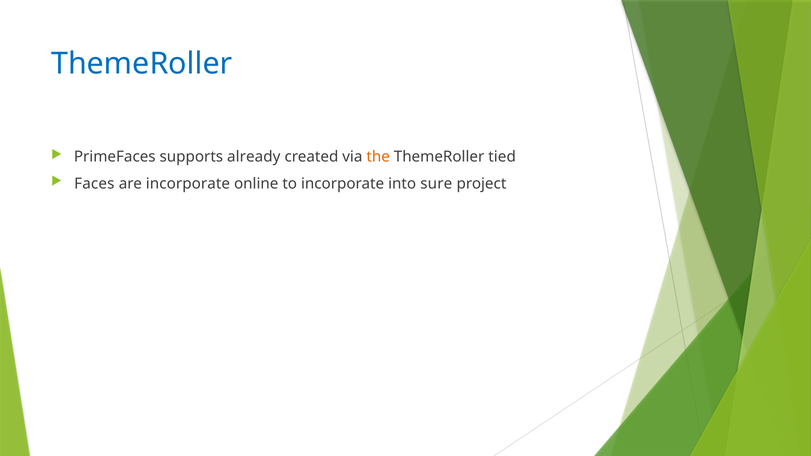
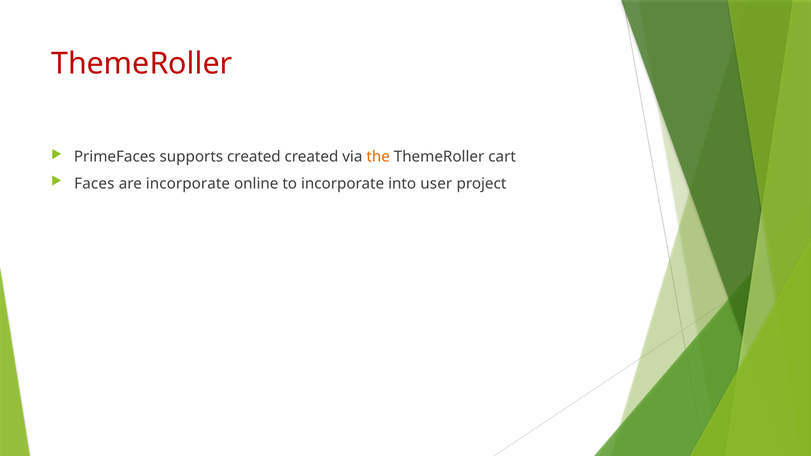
ThemeRoller at (142, 64) colour: blue -> red
supports already: already -> created
tied: tied -> cart
sure: sure -> user
